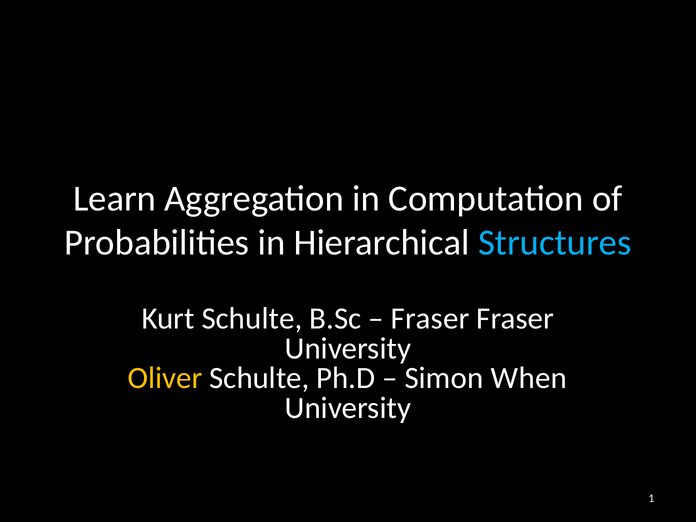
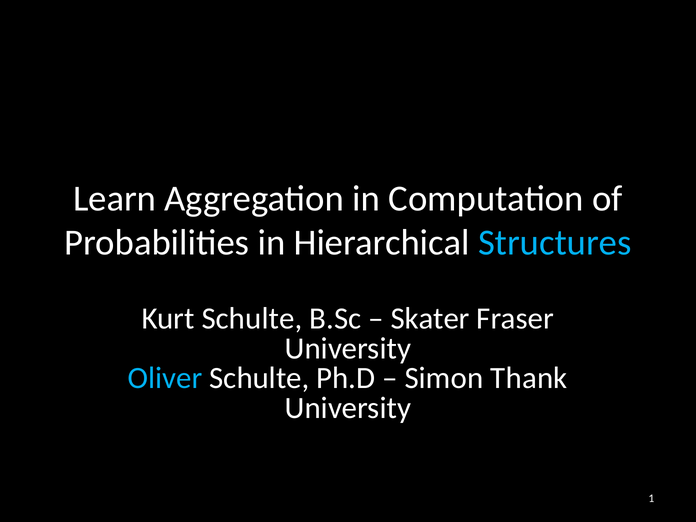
Fraser at (430, 319): Fraser -> Skater
Oliver colour: yellow -> light blue
When: When -> Thank
